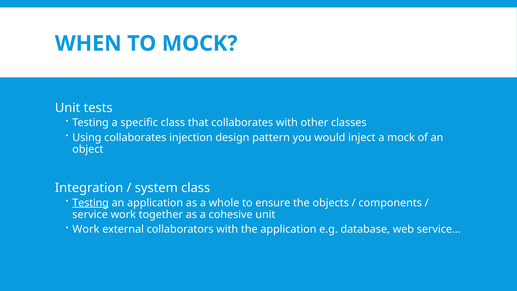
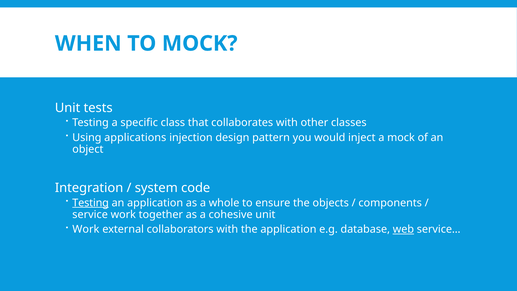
Using collaborates: collaborates -> applications
system class: class -> code
web underline: none -> present
